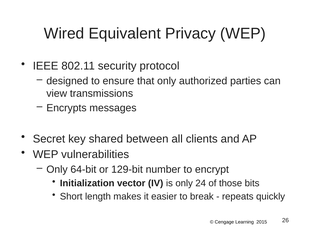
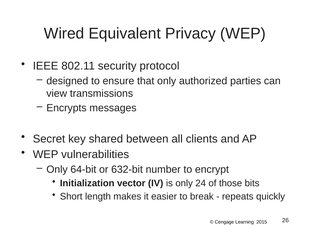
129-bit: 129-bit -> 632-bit
